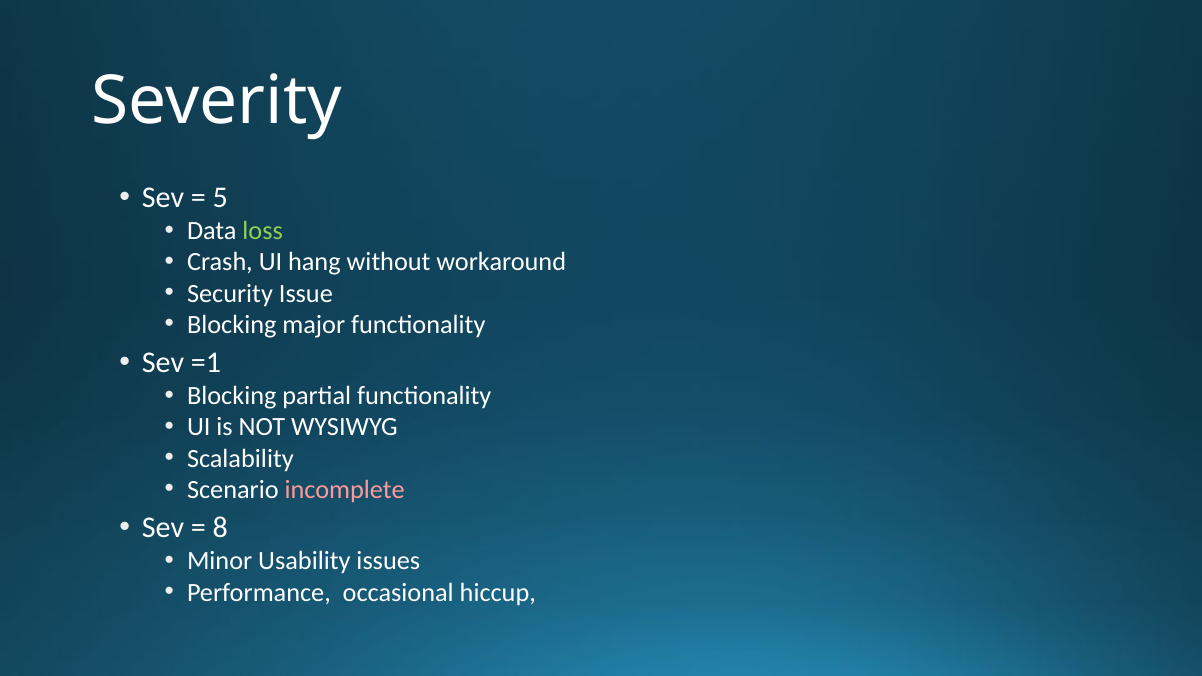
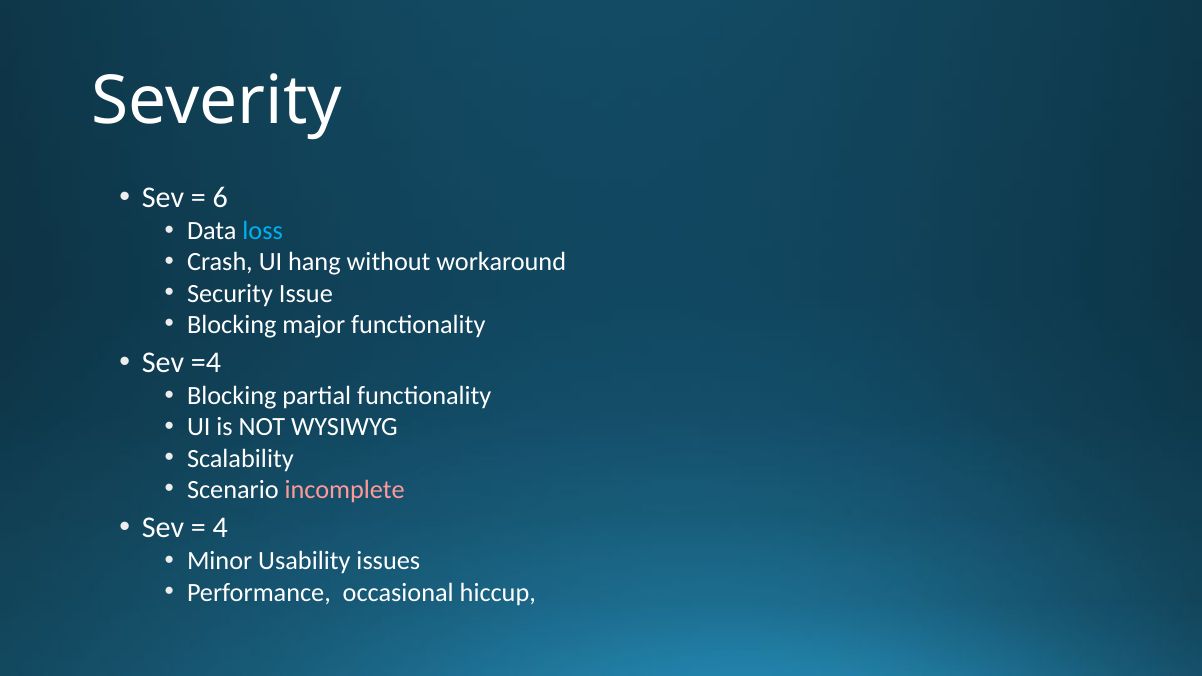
5: 5 -> 6
loss colour: light green -> light blue
=1: =1 -> =4
8: 8 -> 4
